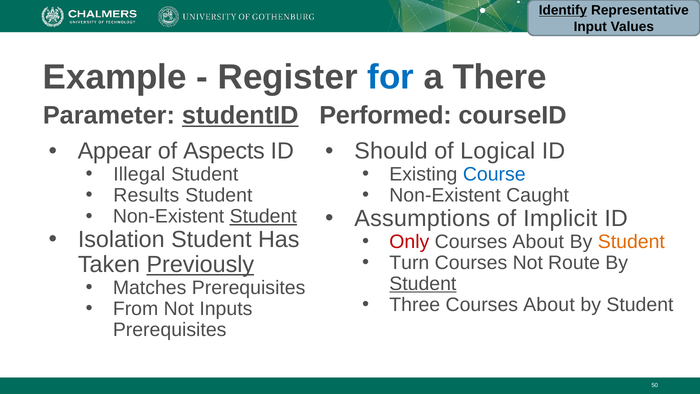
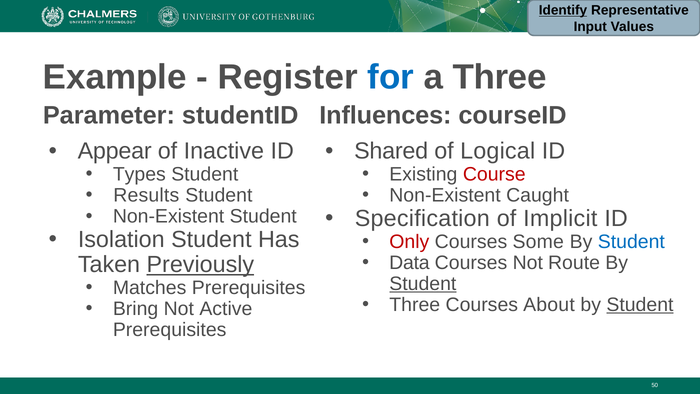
a There: There -> Three
studentID underline: present -> none
Performed: Performed -> Influences
Aspects: Aspects -> Inactive
Should: Should -> Shared
Illegal: Illegal -> Types
Course colour: blue -> red
Student at (263, 216) underline: present -> none
Assumptions: Assumptions -> Specification
About at (538, 241): About -> Some
Student at (631, 241) colour: orange -> blue
Turn: Turn -> Data
Student at (640, 304) underline: none -> present
From: From -> Bring
Inputs: Inputs -> Active
